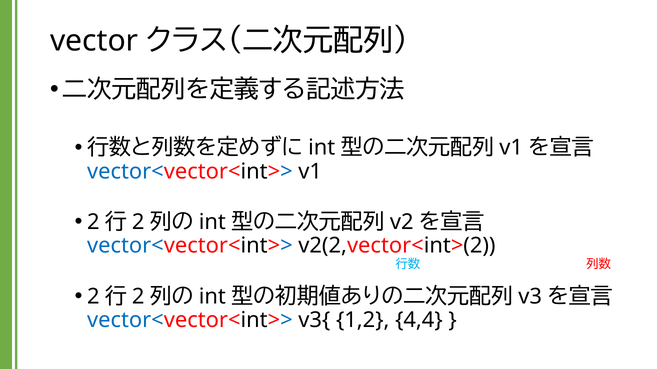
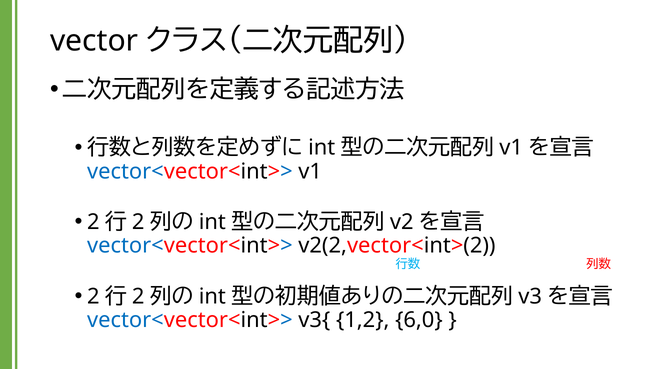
4,4: 4,4 -> 6,0
